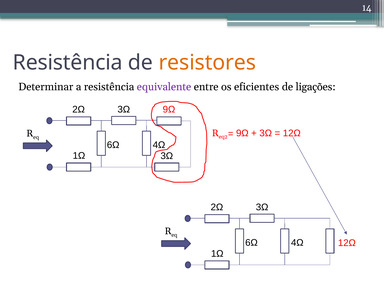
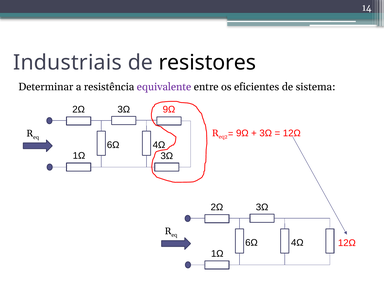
Resistência at (68, 62): Resistência -> Industriais
resistores colour: orange -> black
ligações: ligações -> sistema
